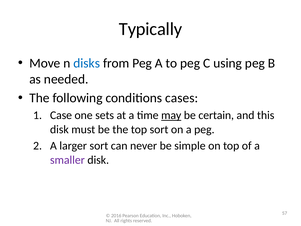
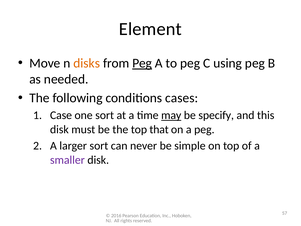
Typically: Typically -> Element
disks colour: blue -> orange
Peg at (142, 63) underline: none -> present
one sets: sets -> sort
certain: certain -> specify
top sort: sort -> that
